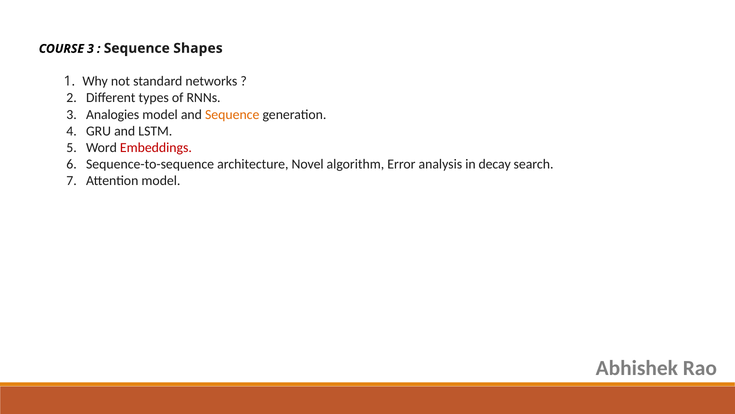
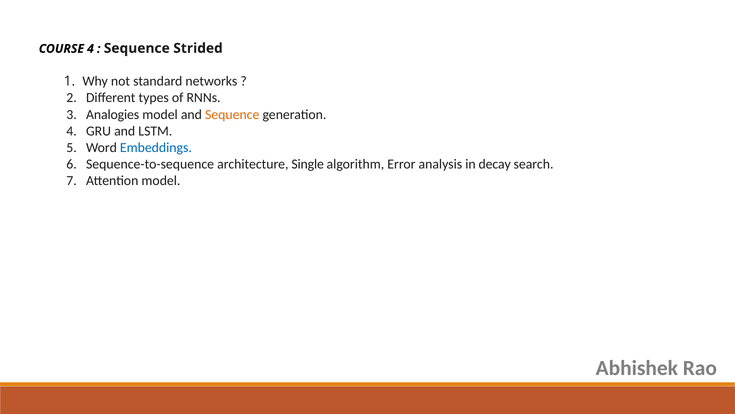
COURSE 3: 3 -> 4
Shapes: Shapes -> Strided
Embeddings colour: red -> blue
Novel: Novel -> Single
